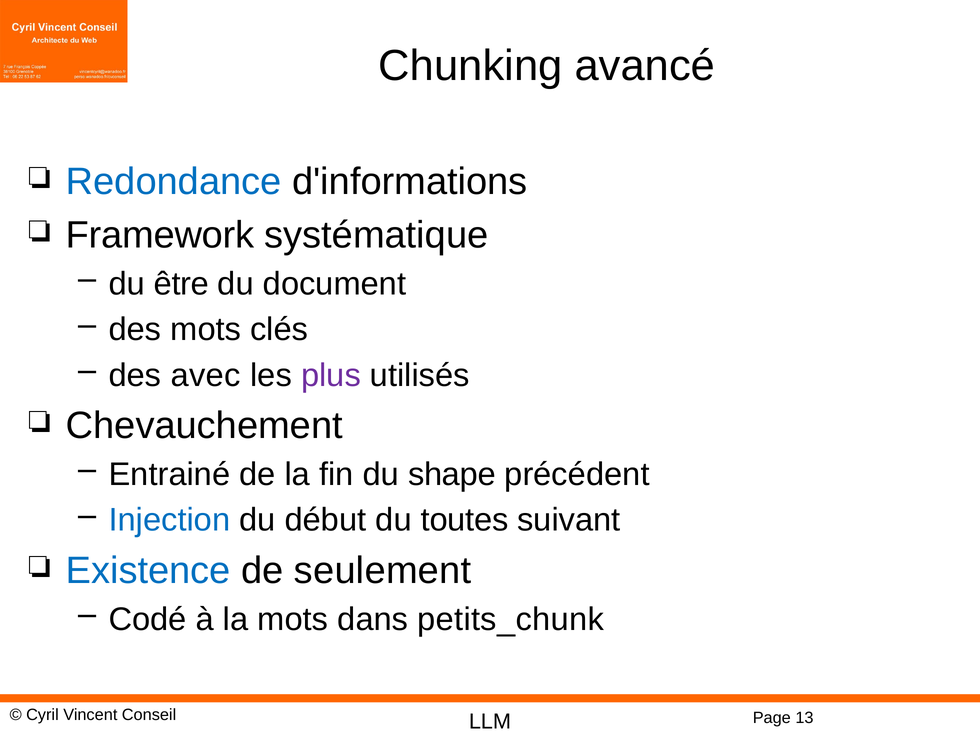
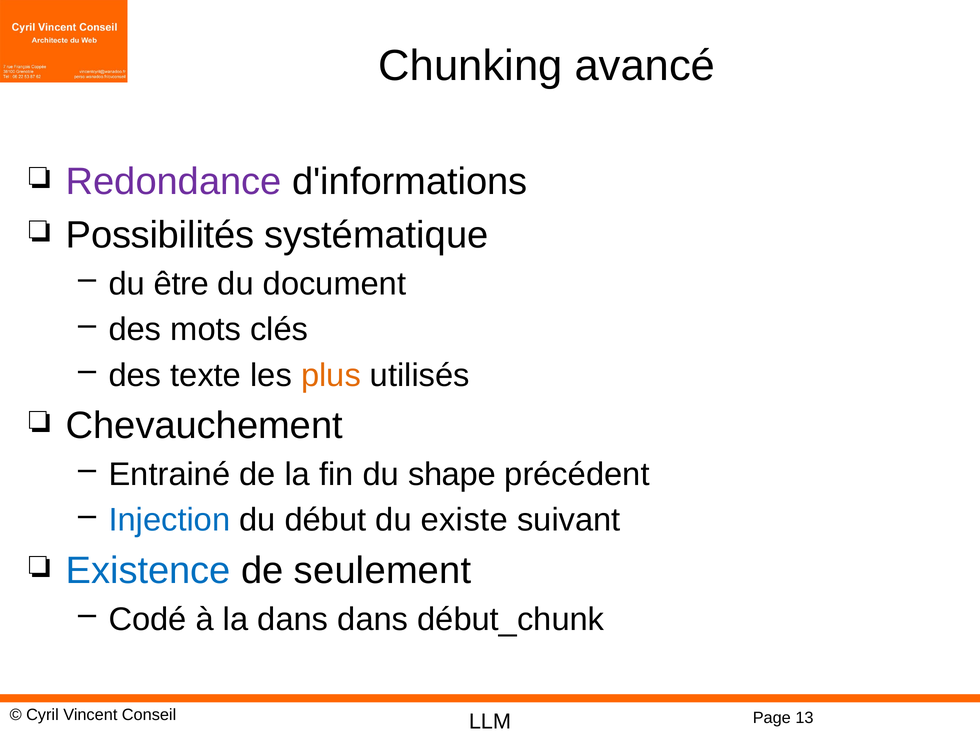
Redondance colour: blue -> purple
Framework: Framework -> Possibilités
avec: avec -> texte
plus colour: purple -> orange
toutes: toutes -> existe
la mots: mots -> dans
petits_chunk: petits_chunk -> début_chunk
